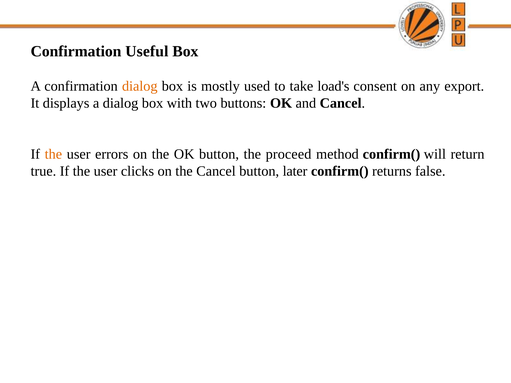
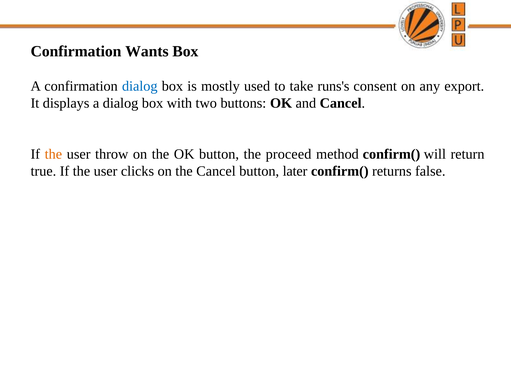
Useful: Useful -> Wants
dialog at (140, 86) colour: orange -> blue
load's: load's -> runs's
errors: errors -> throw
